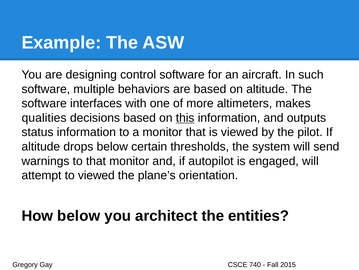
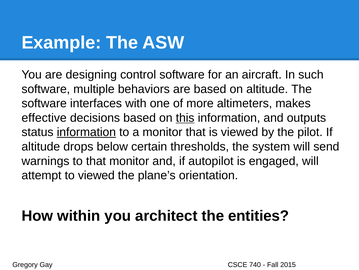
qualities: qualities -> effective
information at (86, 132) underline: none -> present
How below: below -> within
